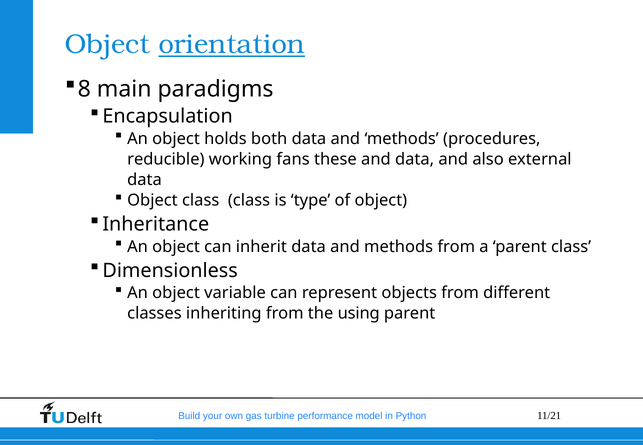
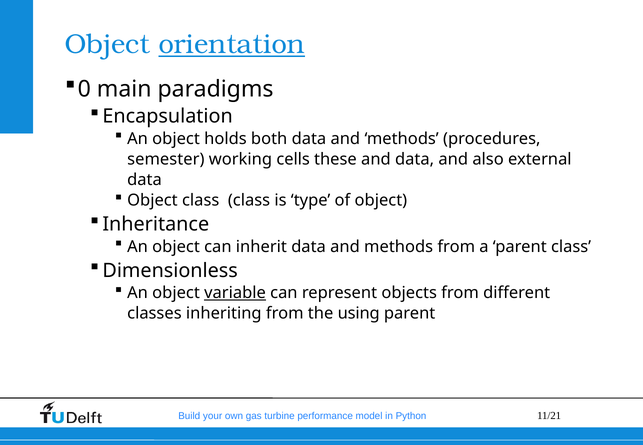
8 at (84, 89): 8 -> 0
reducible: reducible -> semester
fans: fans -> cells
variable underline: none -> present
